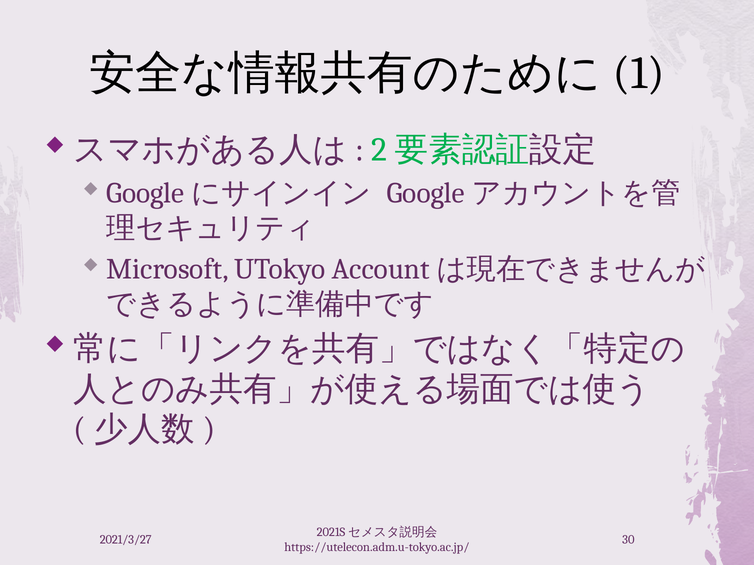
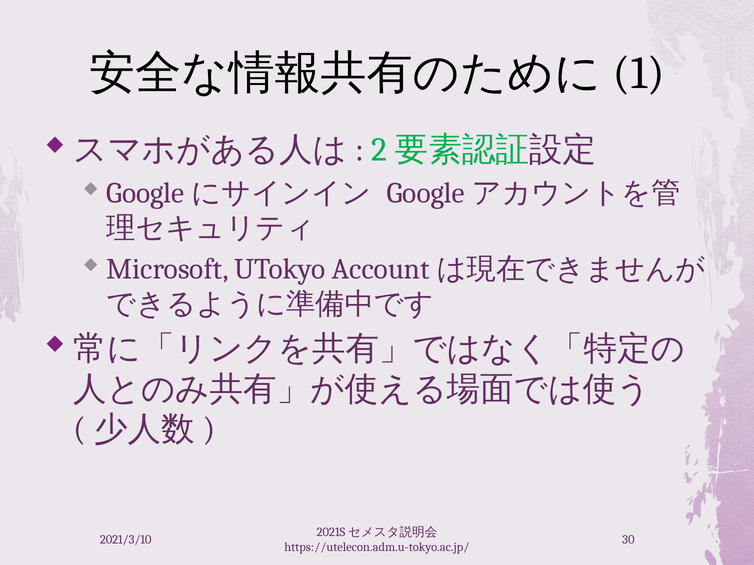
2021/3/27: 2021/3/27 -> 2021/3/10
